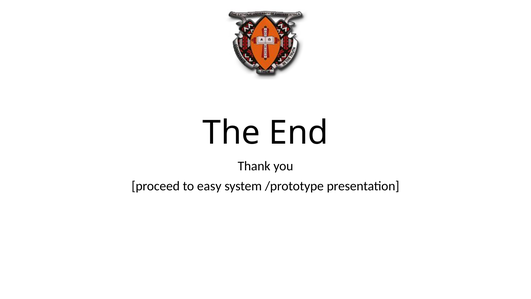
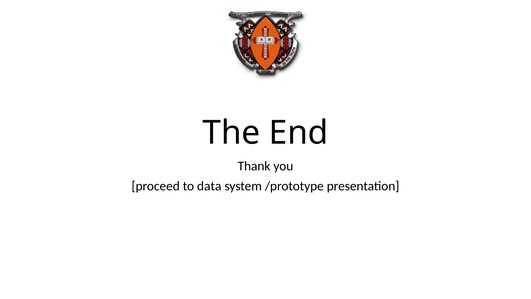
easy: easy -> data
